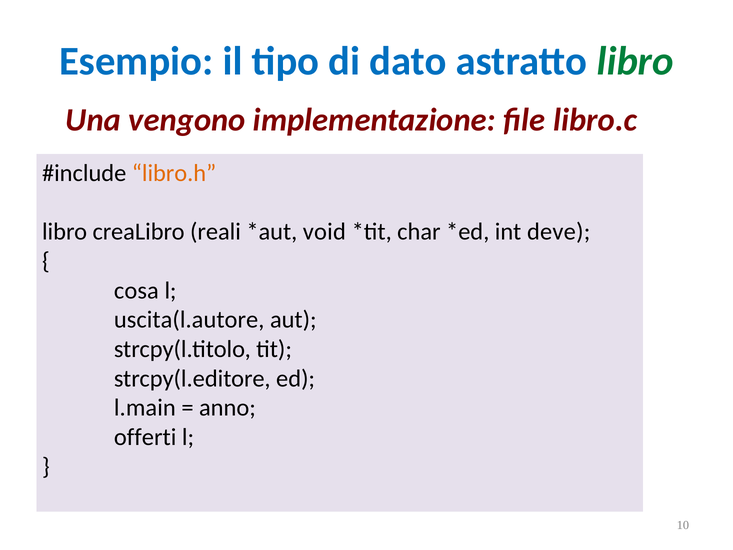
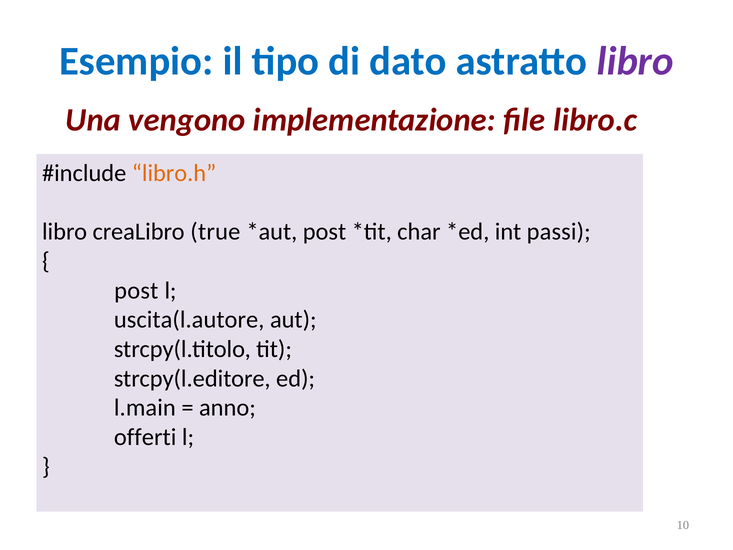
libro at (635, 61) colour: green -> purple
reali: reali -> true
void at (324, 232): void -> post
deve: deve -> passi
cosa at (136, 290): cosa -> post
